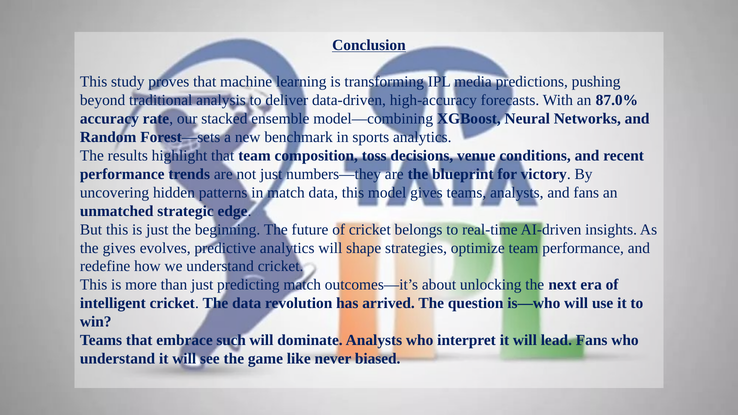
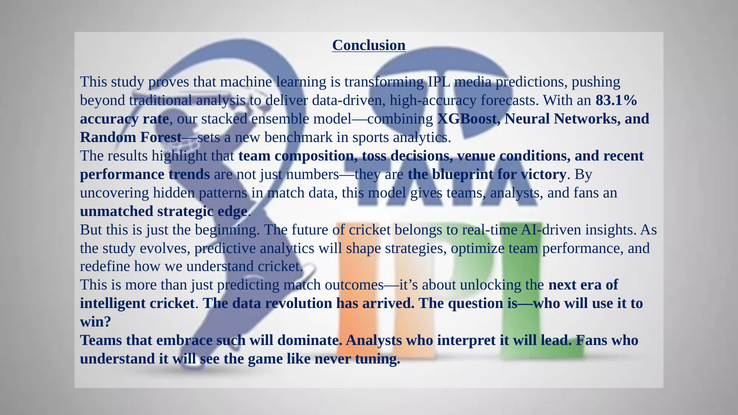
87.0%: 87.0% -> 83.1%
the gives: gives -> study
biased: biased -> tuning
